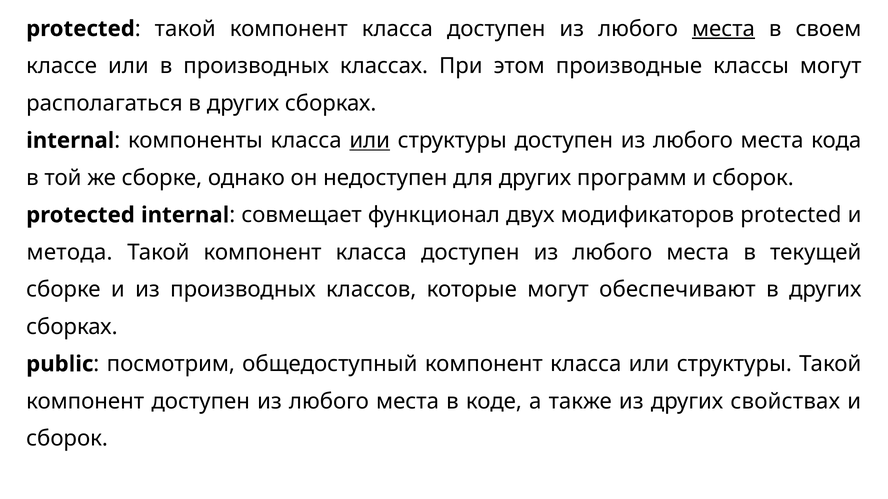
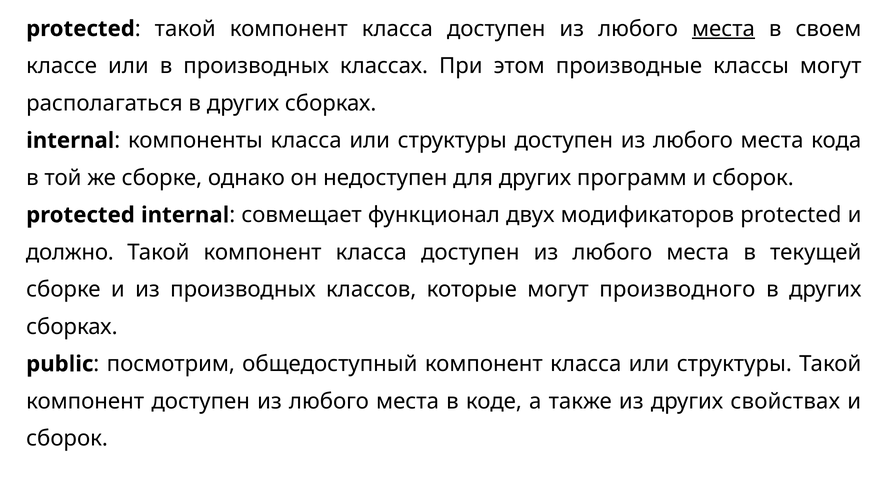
или at (370, 141) underline: present -> none
метода: метода -> должно
обеспечивают: обеспечивают -> производного
